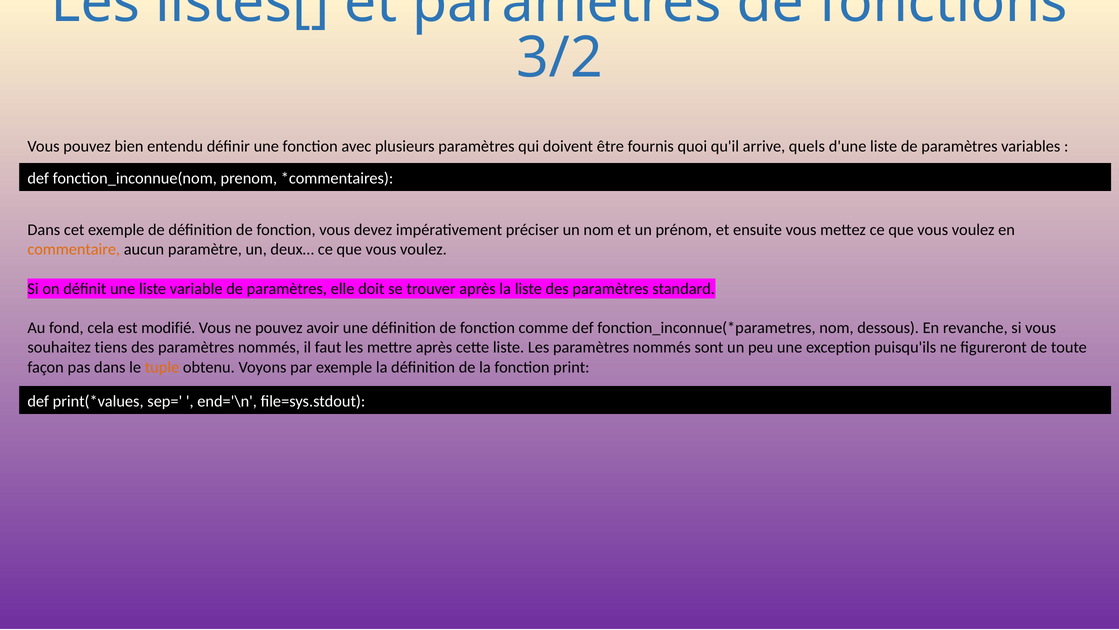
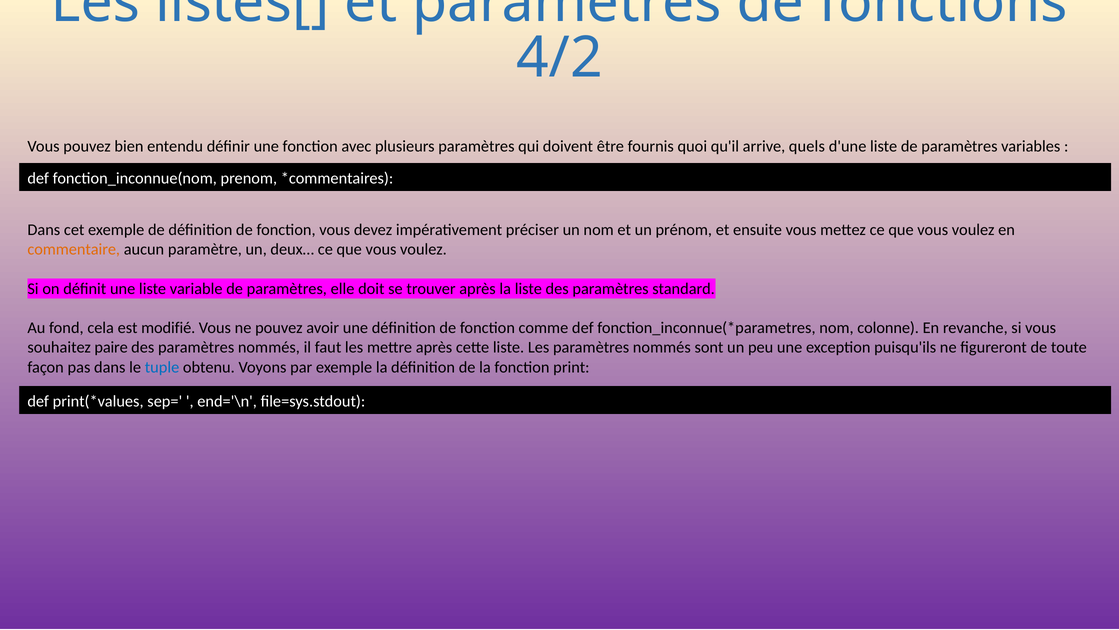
3/2: 3/2 -> 4/2
dessous: dessous -> colonne
tiens: tiens -> paire
tuple colour: orange -> blue
